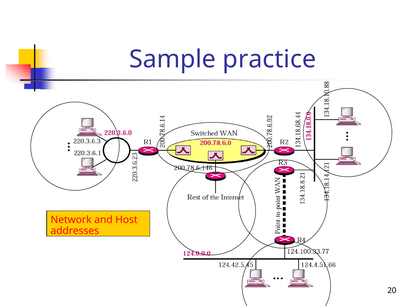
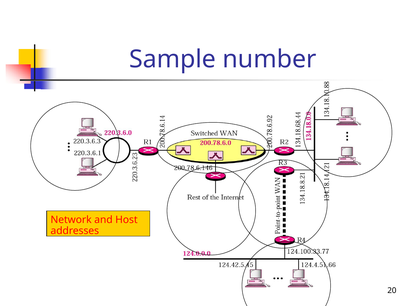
practice: practice -> number
